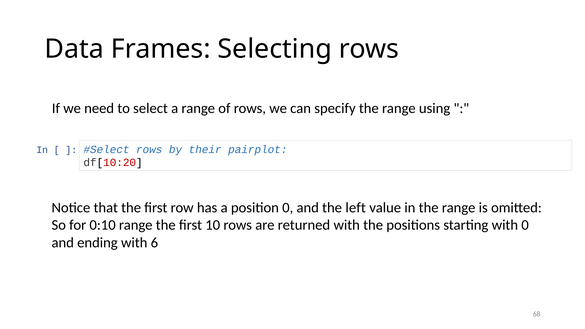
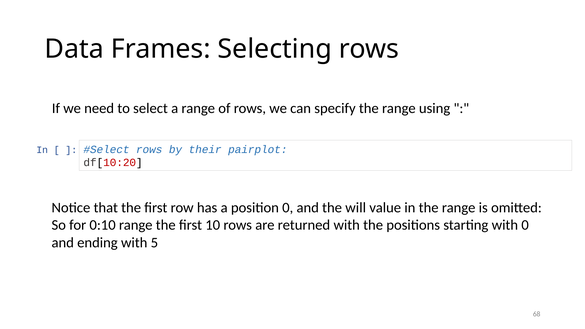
left: left -> will
6: 6 -> 5
